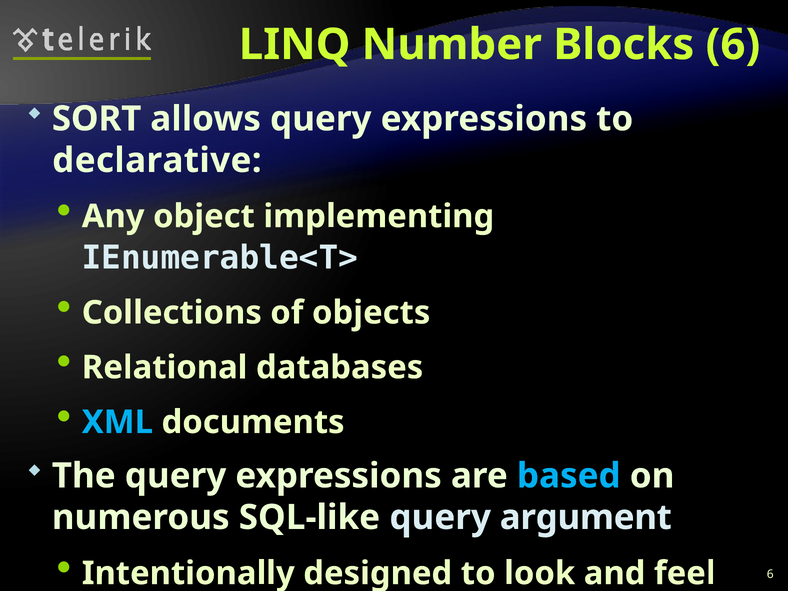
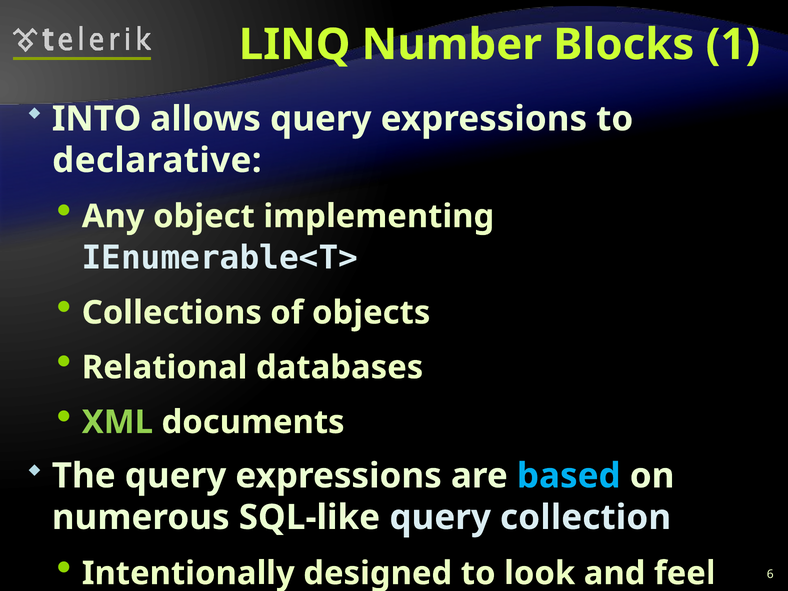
Blocks 6: 6 -> 1
SORT: SORT -> INTO
XML colour: light blue -> light green
argument: argument -> collection
